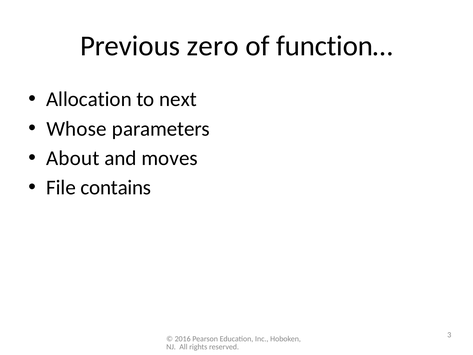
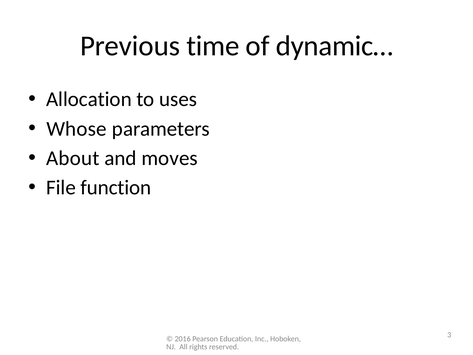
zero: zero -> time
function…: function… -> dynamic…
next: next -> uses
contains: contains -> function
